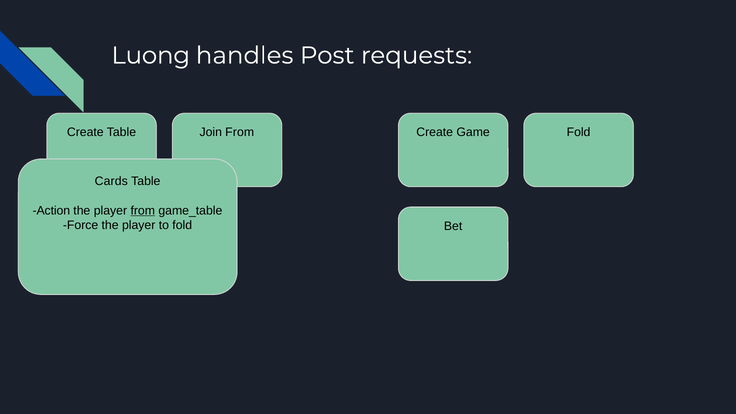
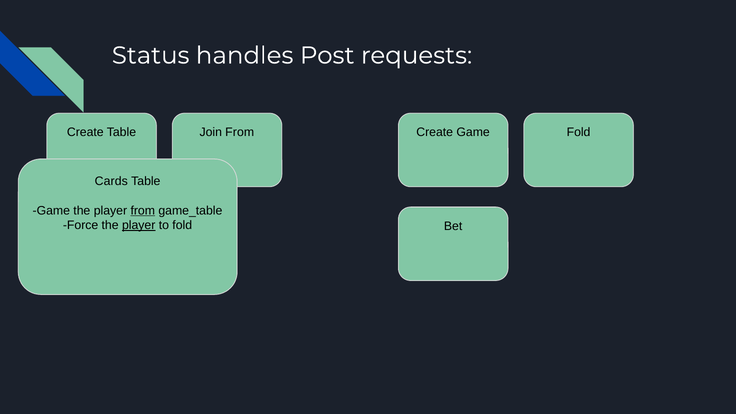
Luong: Luong -> Status
Action at (51, 211): Action -> Game
player at (139, 225) underline: none -> present
